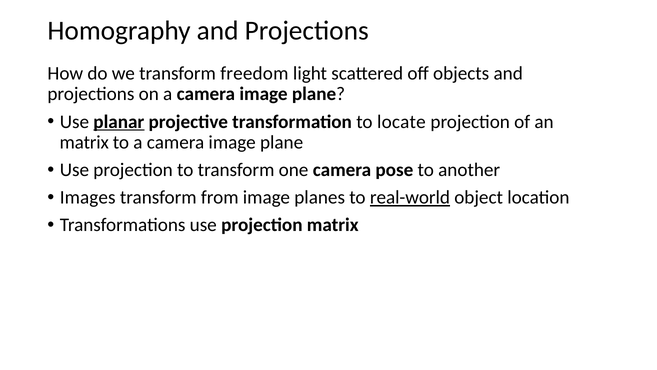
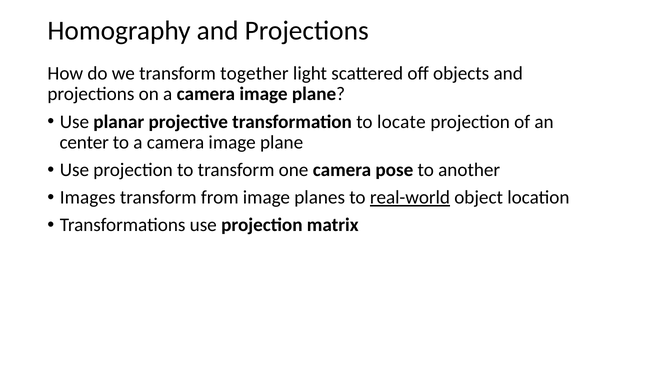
freedom: freedom -> together
planar underline: present -> none
matrix at (84, 142): matrix -> center
